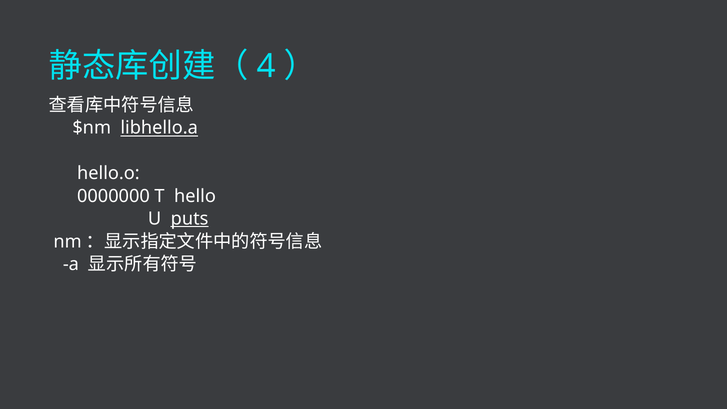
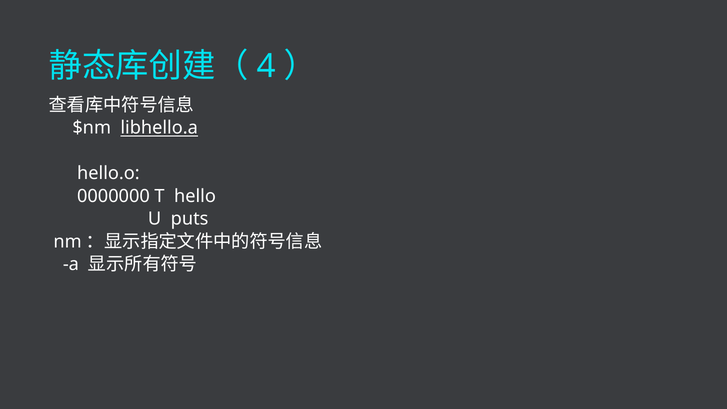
puts underline: present -> none
